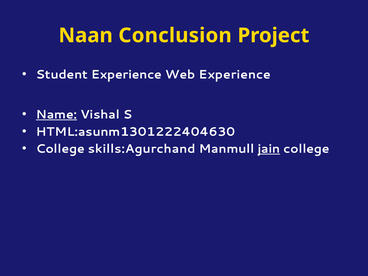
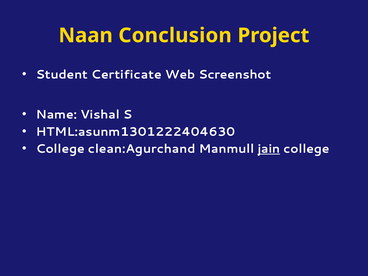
Student Experience: Experience -> Certificate
Web Experience: Experience -> Screenshot
Name underline: present -> none
skills:Agurchand: skills:Agurchand -> clean:Agurchand
